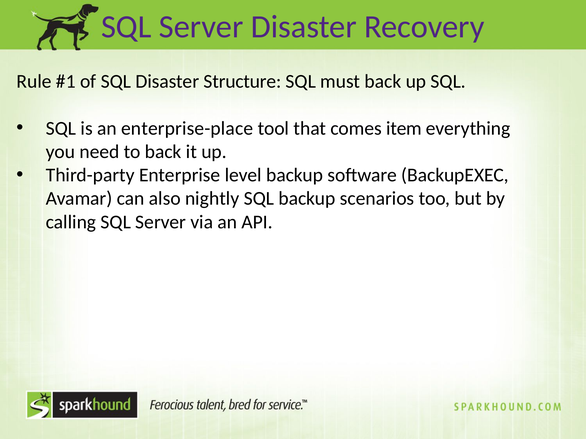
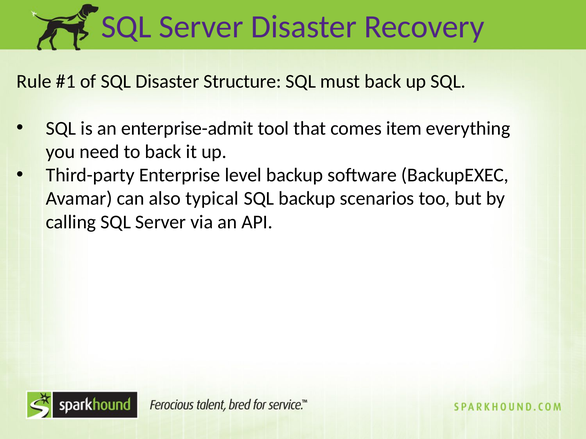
enterprise-place: enterprise-place -> enterprise-admit
nightly: nightly -> typical
